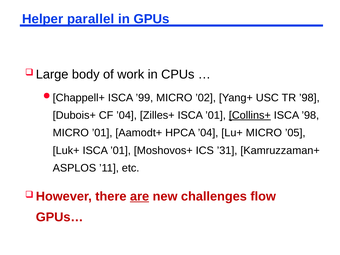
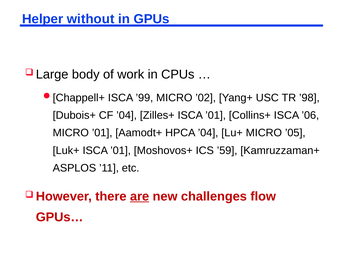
parallel: parallel -> without
Collins+ underline: present -> none
ISCA ’98: ’98 -> ’06
’31: ’31 -> ’59
